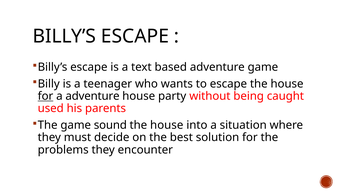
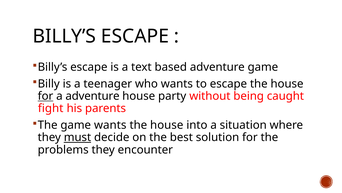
used: used -> fight
game sound: sound -> wants
must underline: none -> present
